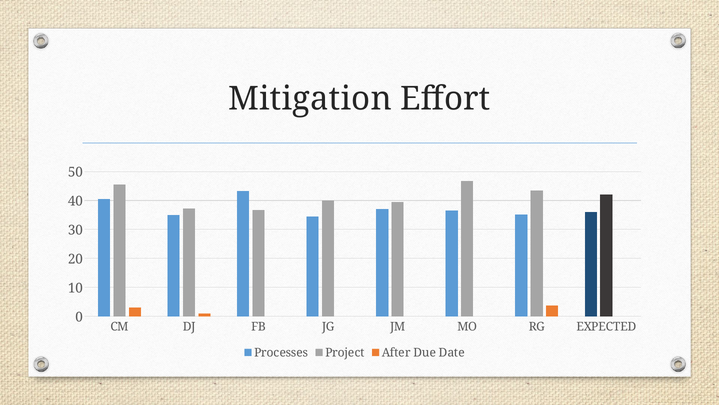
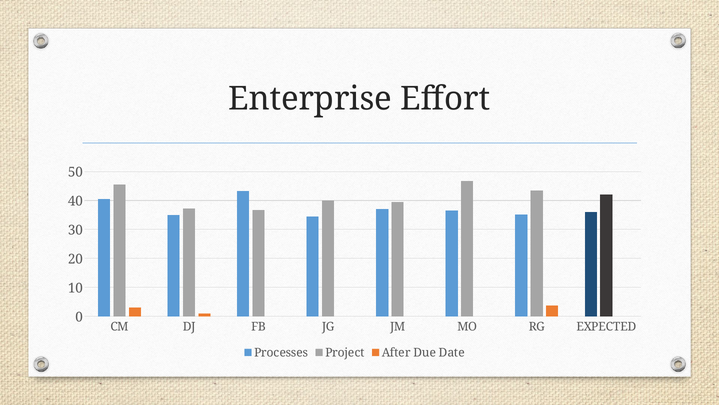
Mitigation: Mitigation -> Enterprise
